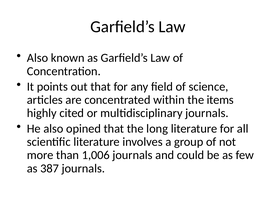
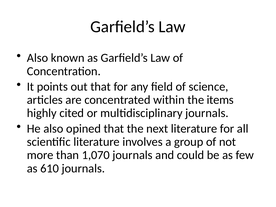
long: long -> next
1,006: 1,006 -> 1,070
387: 387 -> 610
